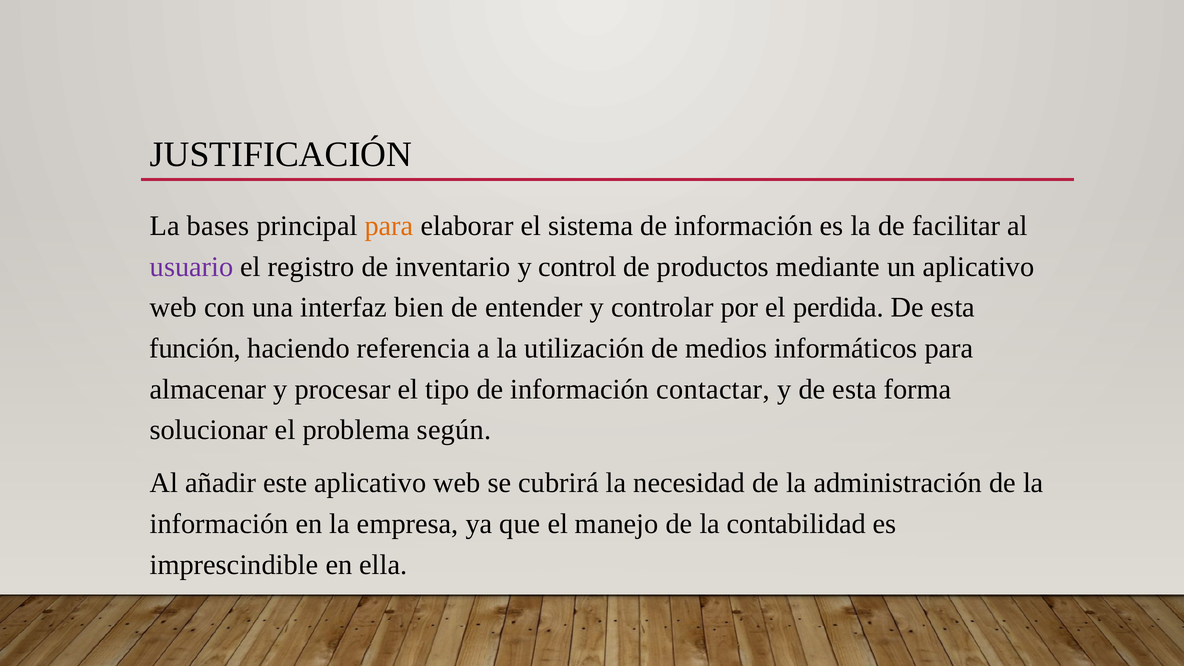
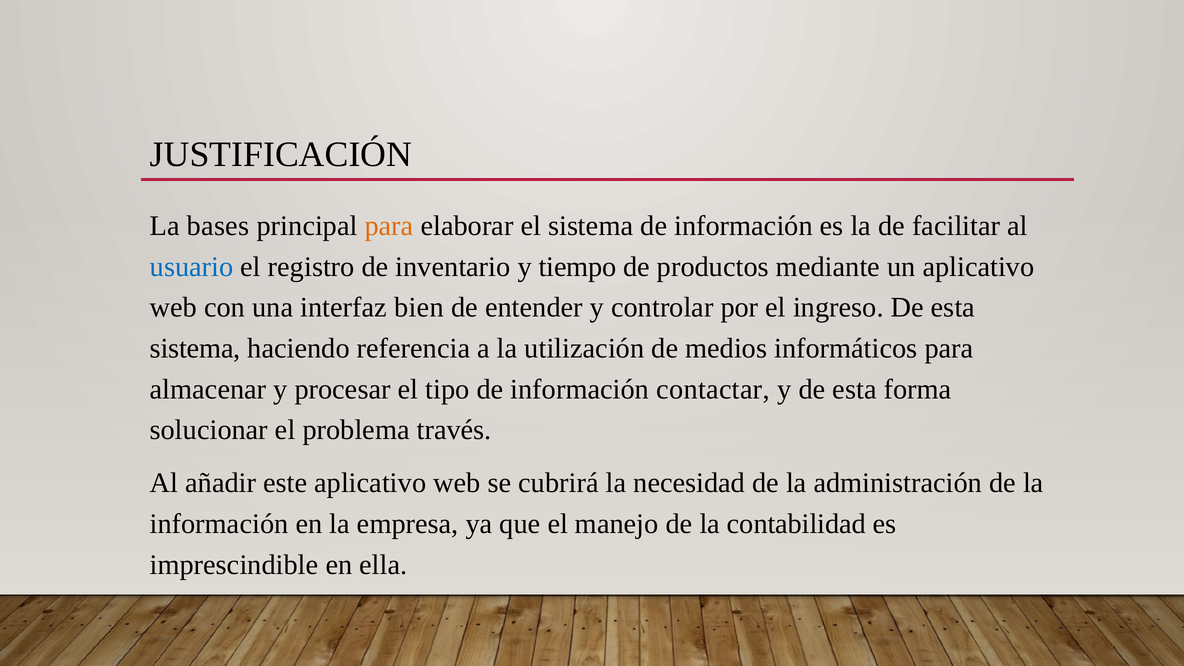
usuario colour: purple -> blue
control: control -> tiempo
perdida: perdida -> ingreso
función at (195, 348): función -> sistema
según: según -> través
